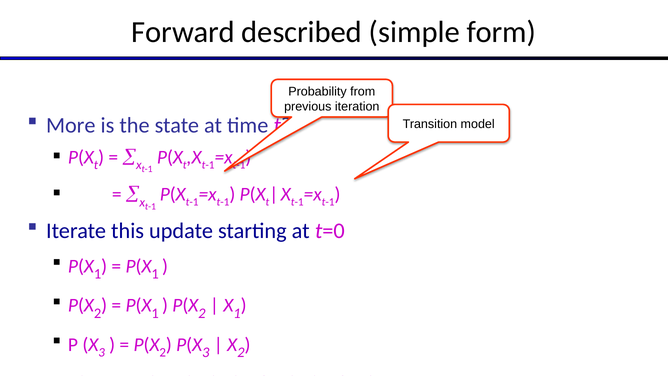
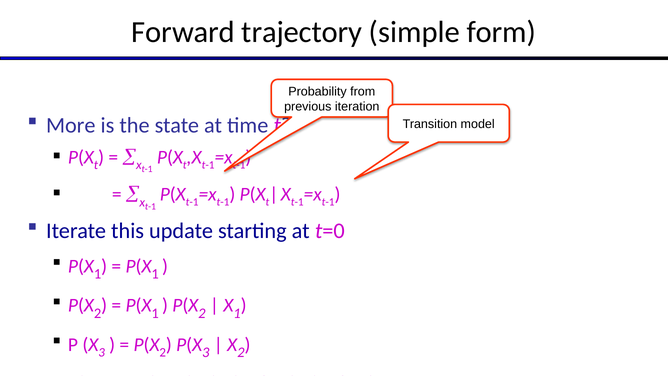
described: described -> trajectory
